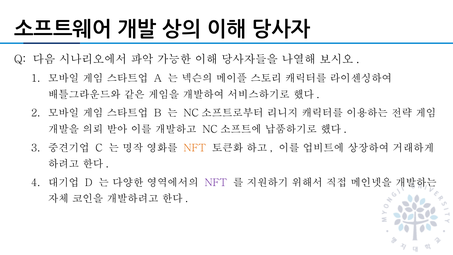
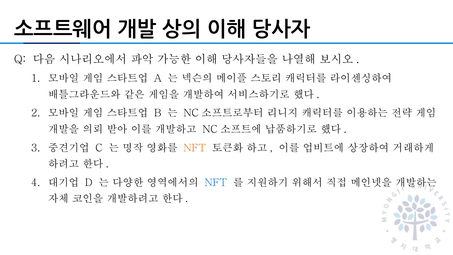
NFT at (216, 183) colour: purple -> blue
